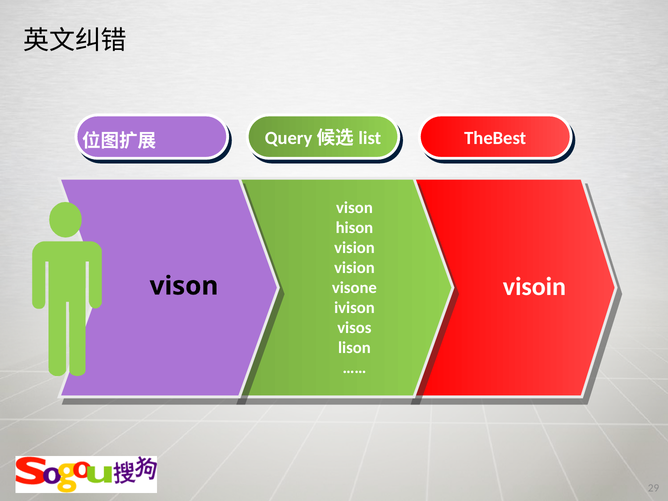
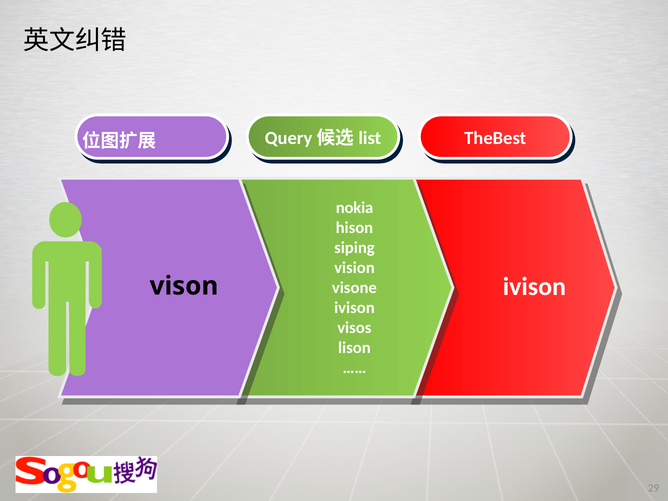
vison at (354, 208): vison -> nokia
vision at (354, 248): vision -> siping
visoin at (534, 287): visoin -> ivison
